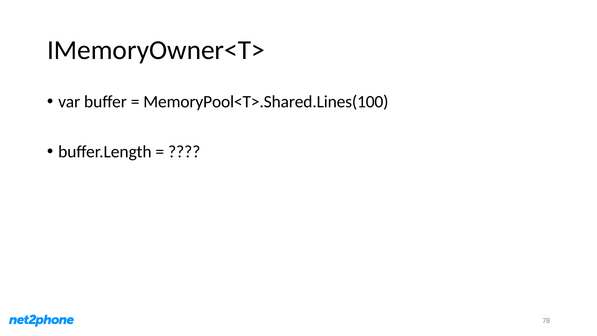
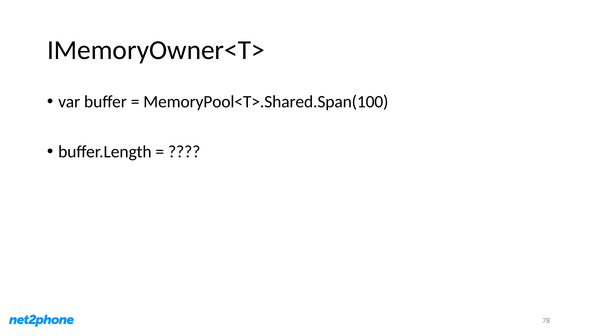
MemoryPool<T>.Shared.Lines(100: MemoryPool<T>.Shared.Lines(100 -> MemoryPool<T>.Shared.Span(100
